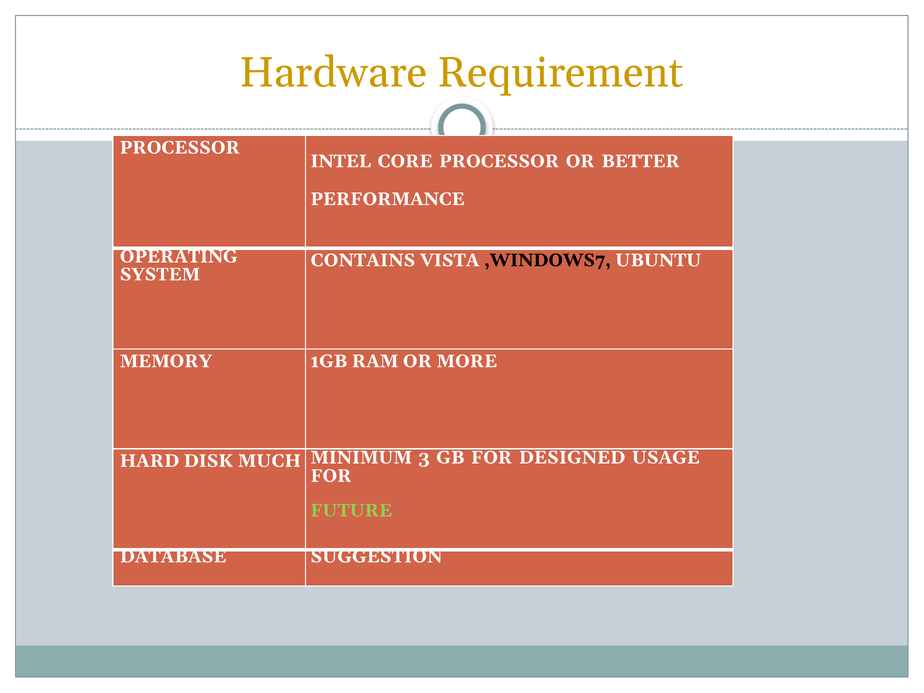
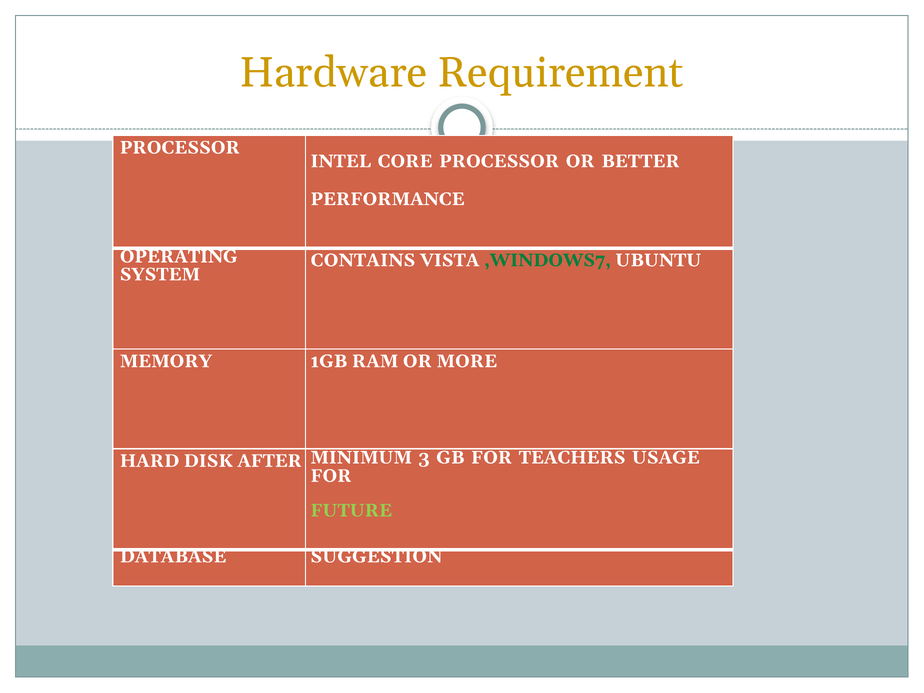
,WINDOWS7 colour: black -> green
MUCH: MUCH -> AFTER
DESIGNED: DESIGNED -> TEACHERS
